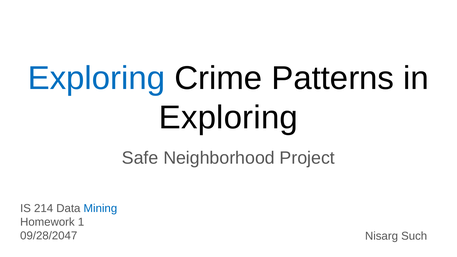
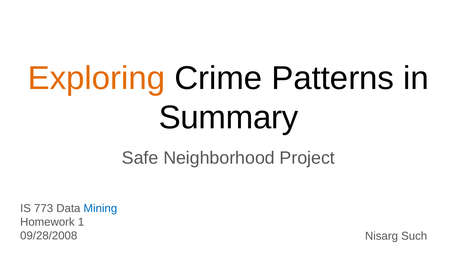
Exploring at (97, 78) colour: blue -> orange
Exploring at (228, 118): Exploring -> Summary
214: 214 -> 773
09/28/2047: 09/28/2047 -> 09/28/2008
